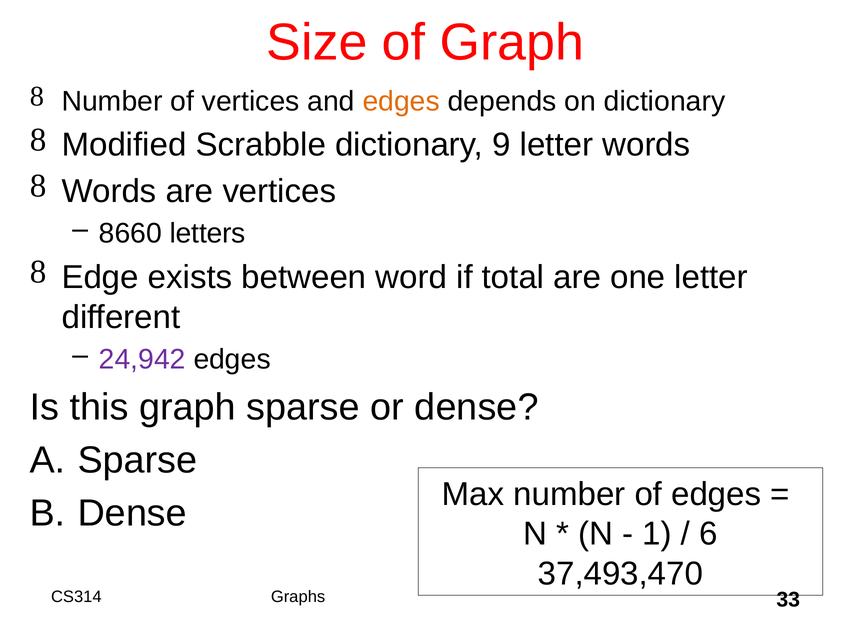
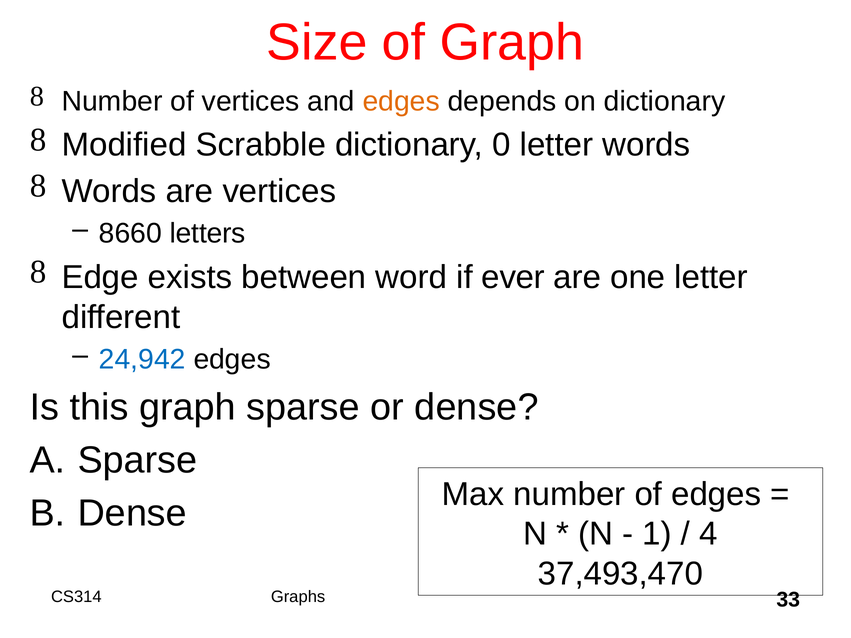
9: 9 -> 0
total: total -> ever
24,942 colour: purple -> blue
6: 6 -> 4
